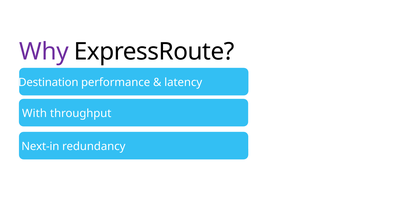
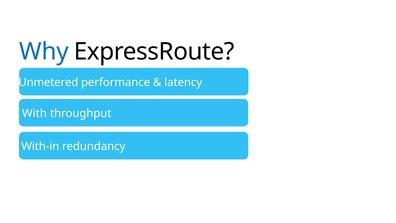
Why colour: purple -> blue
Destination: Destination -> Unmetered
Next-in: Next-in -> With-in
